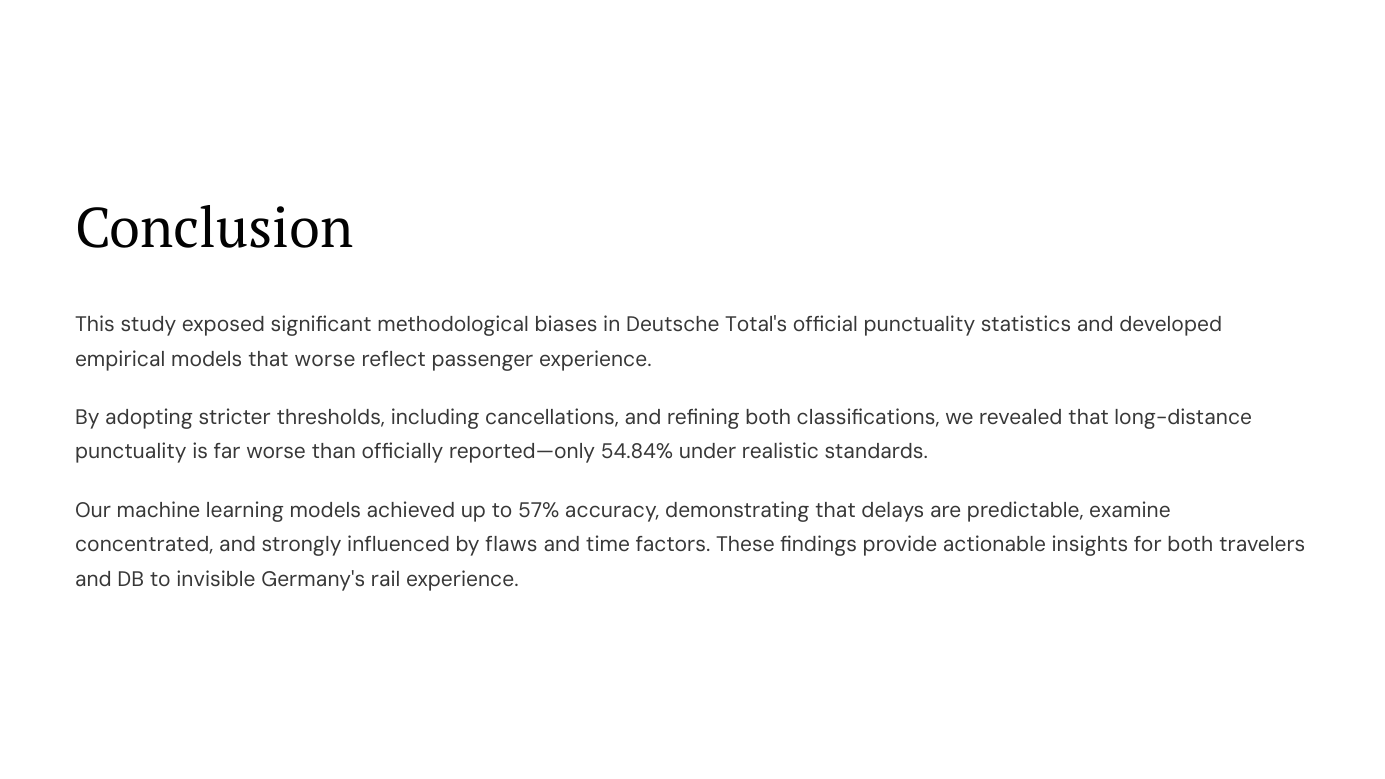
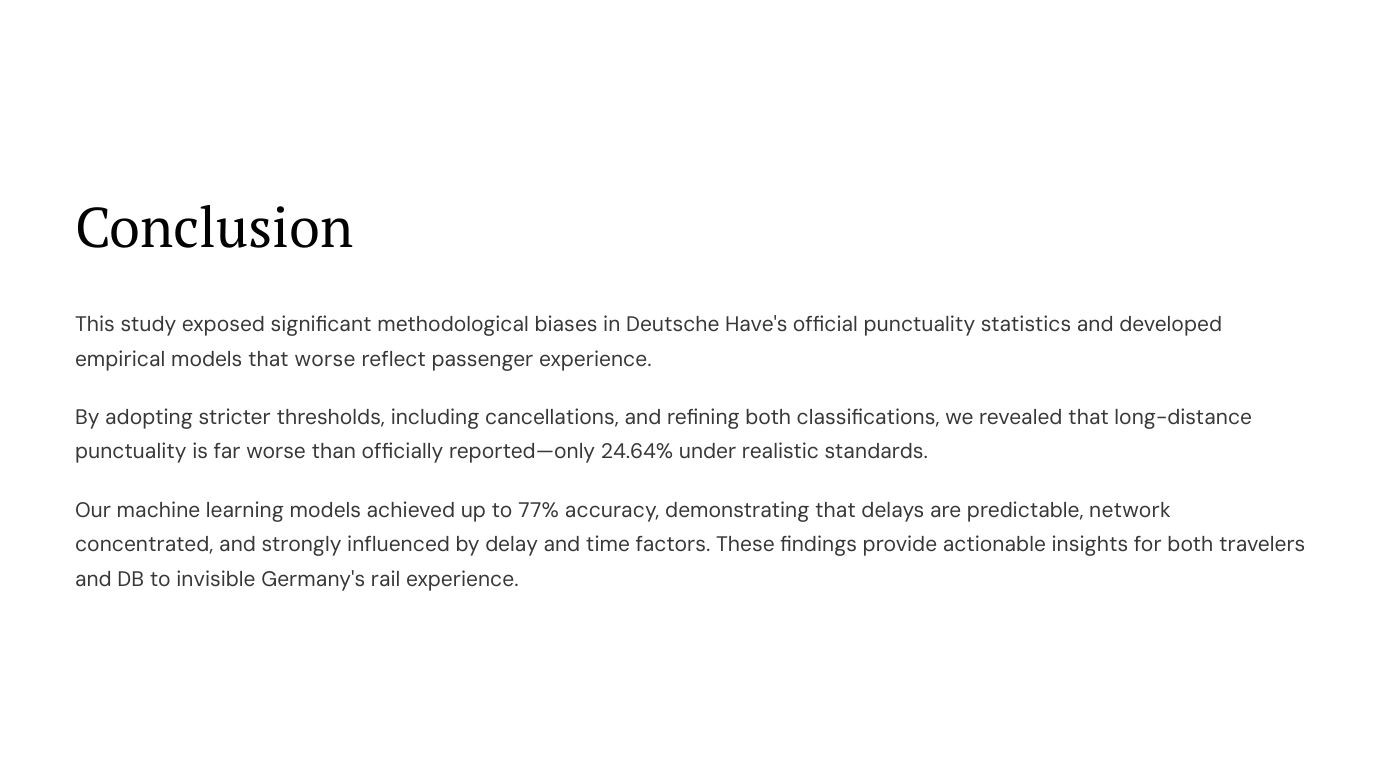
Total's: Total's -> Have's
54.84%: 54.84% -> 24.64%
57%: 57% -> 77%
examine: examine -> network
flaws: flaws -> delay
